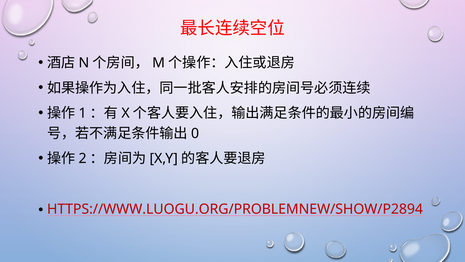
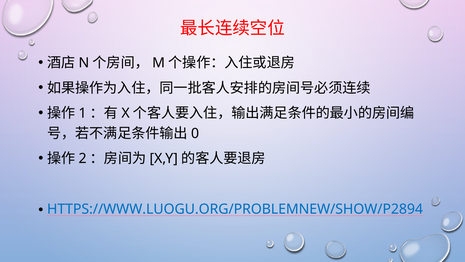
HTTPS://WWW.LUOGU.ORG/PROBLEMNEW/SHOW/P2894 colour: red -> blue
